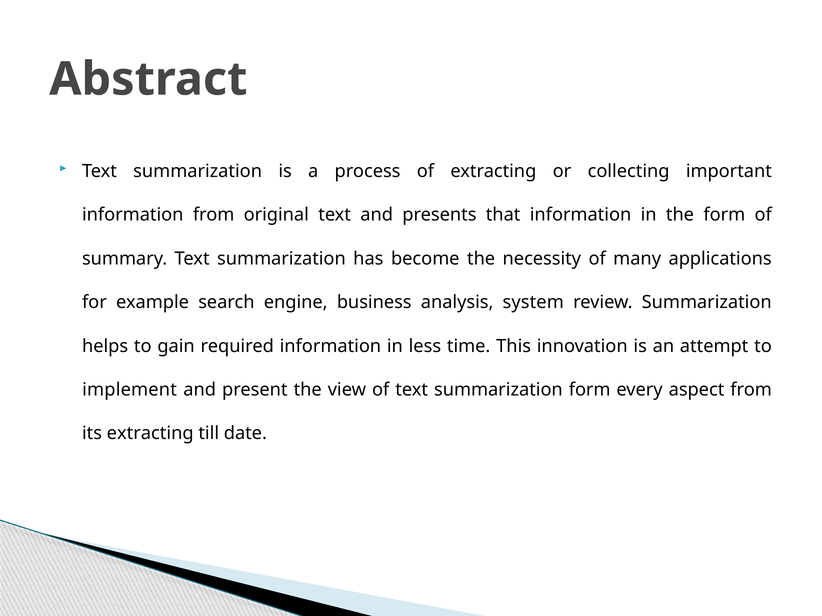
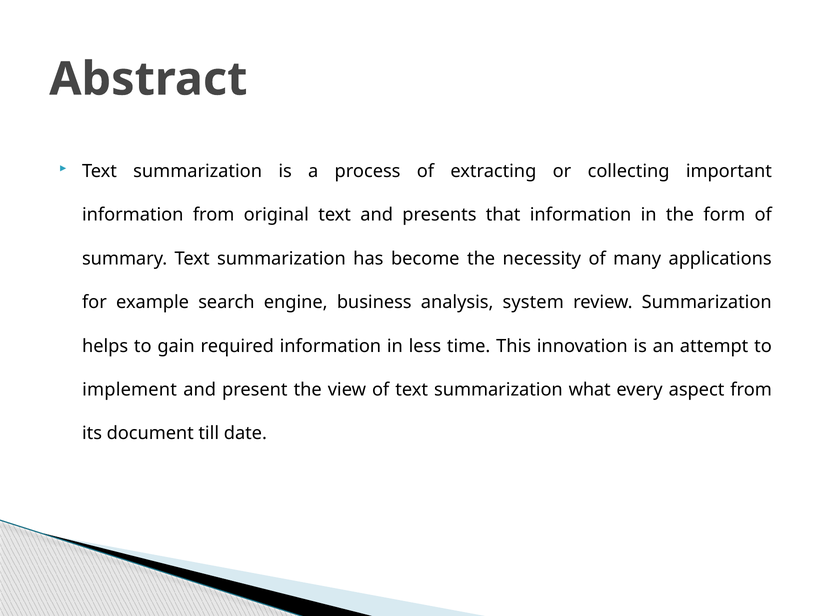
summarization form: form -> what
its extracting: extracting -> document
